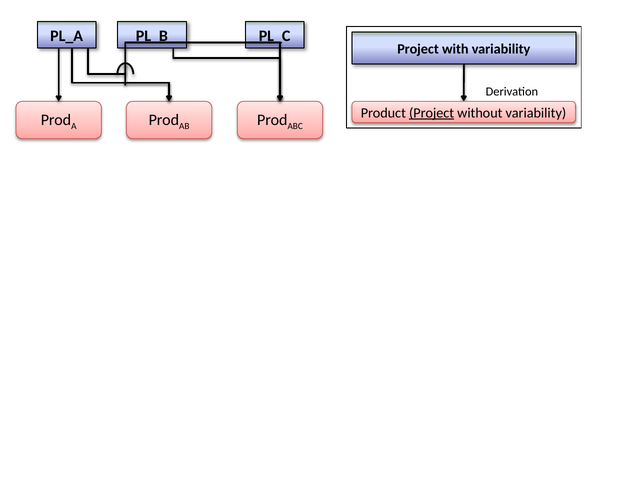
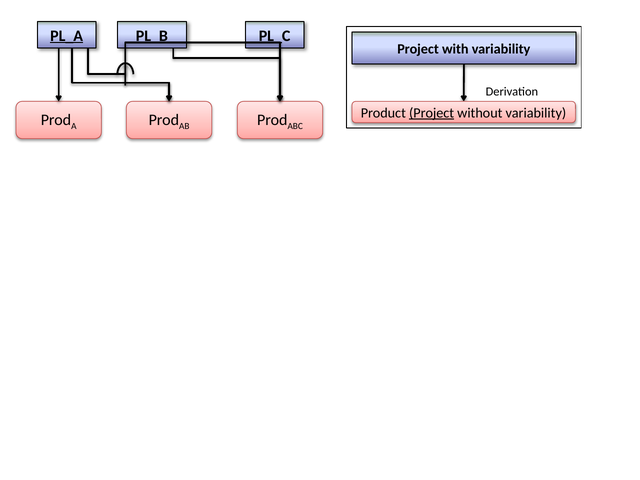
PL_A underline: none -> present
